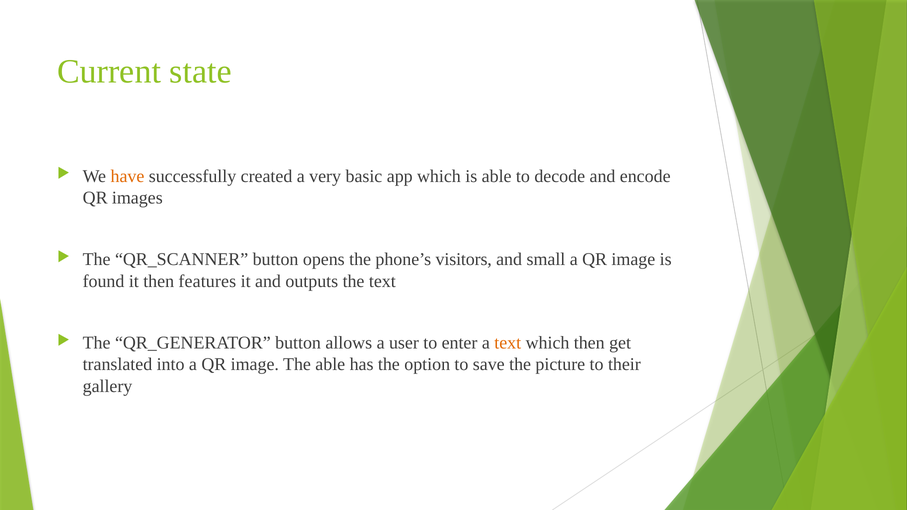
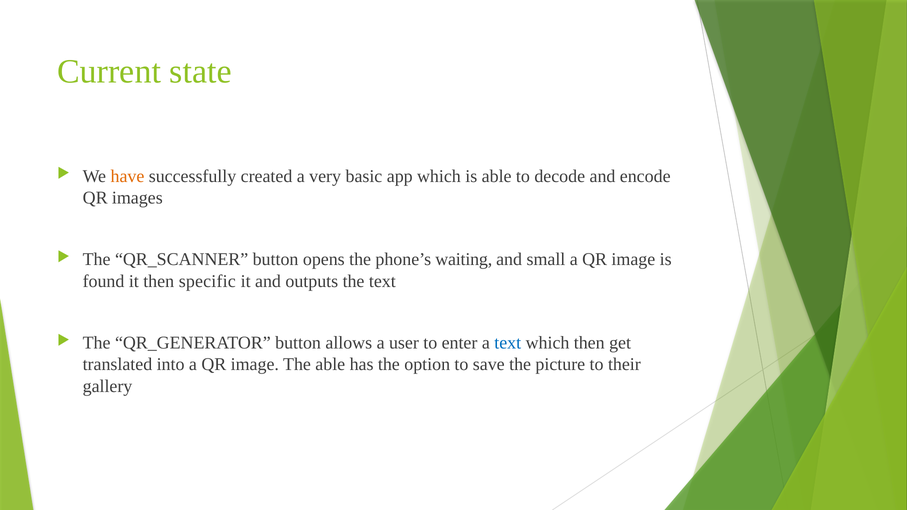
visitors: visitors -> waiting
features: features -> specific
text at (508, 343) colour: orange -> blue
